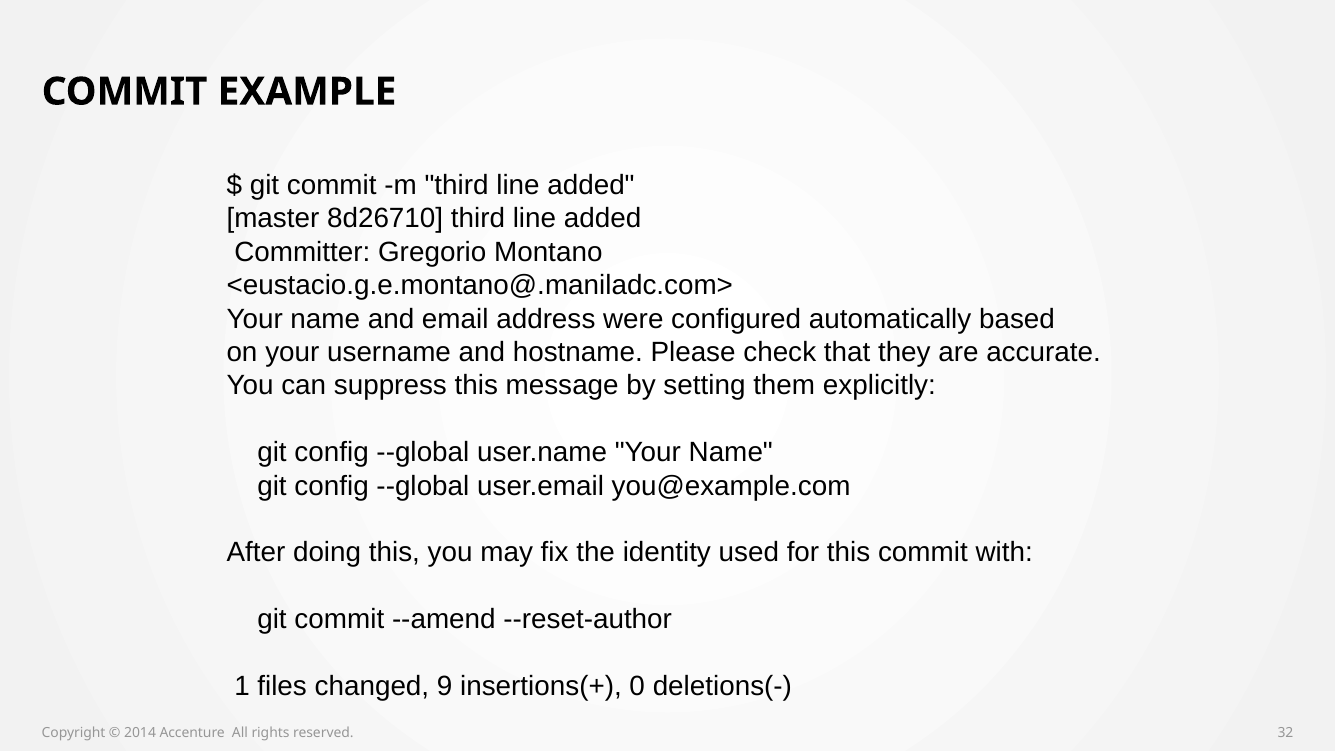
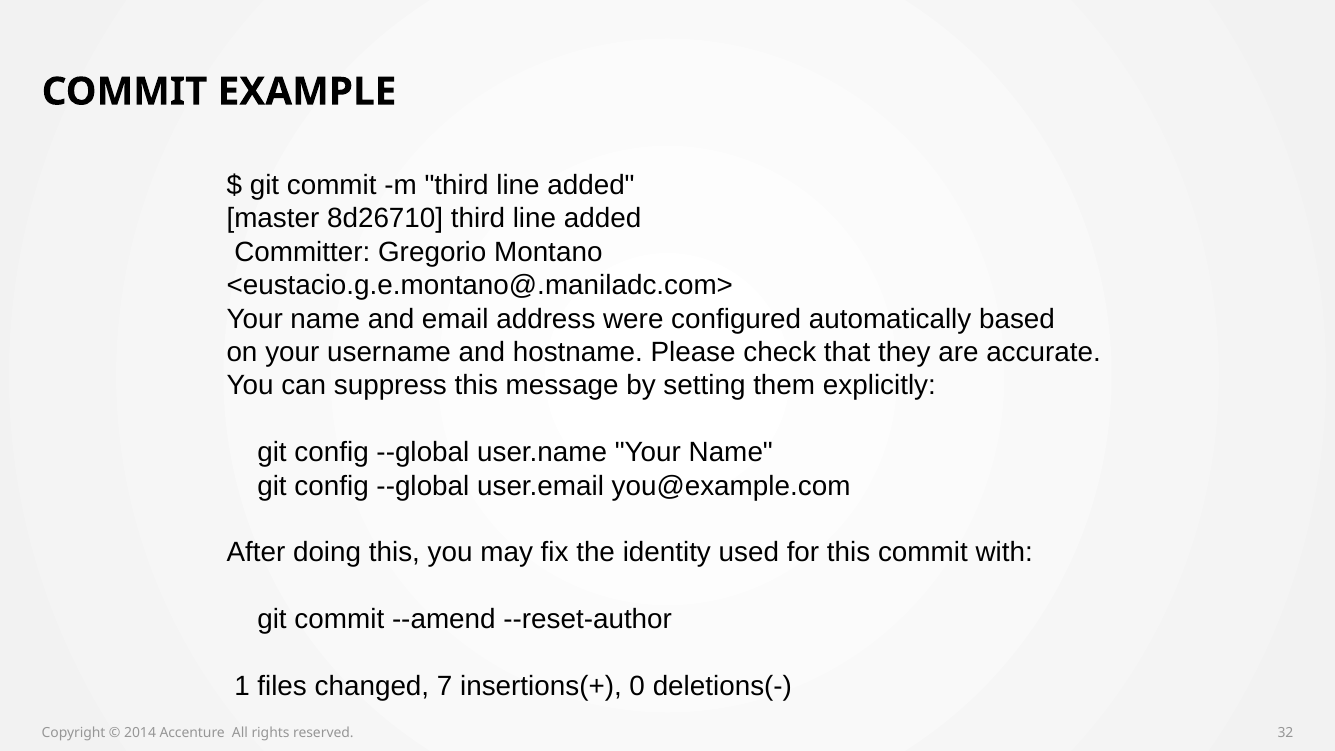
9: 9 -> 7
